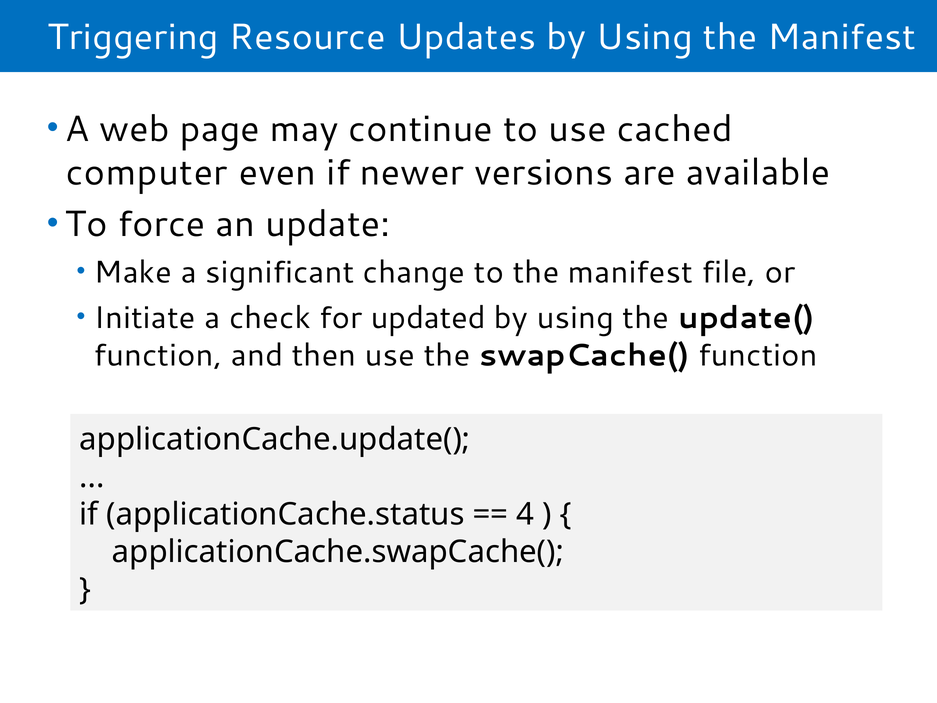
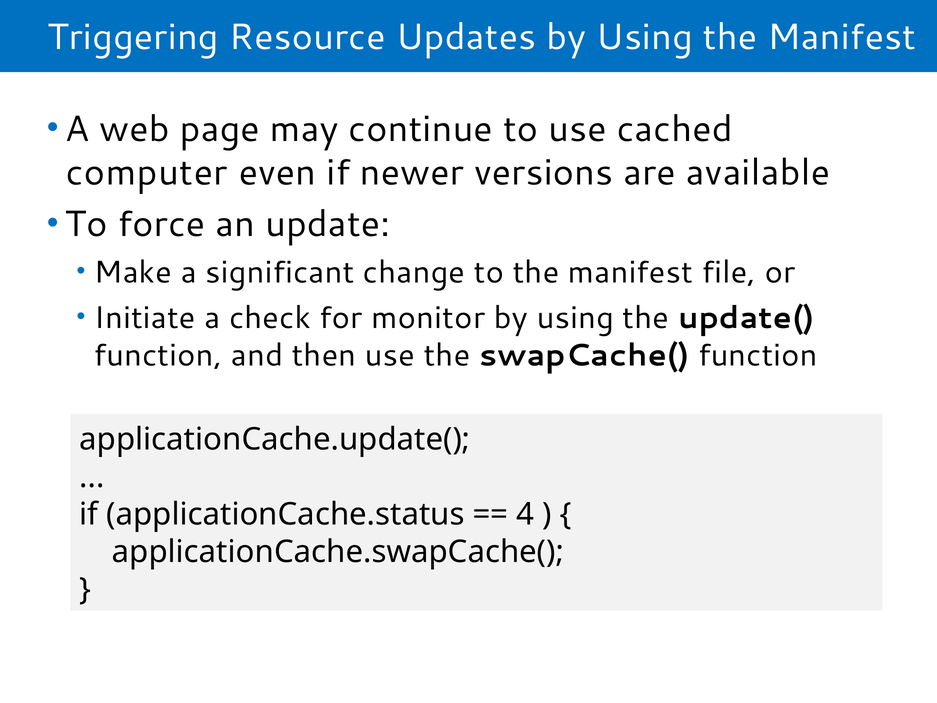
updated: updated -> monitor
